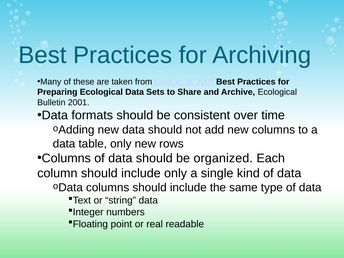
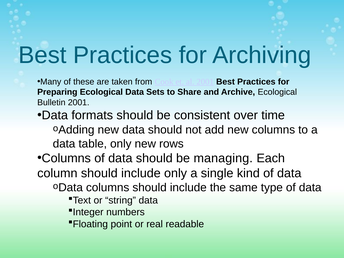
organized: organized -> managing
